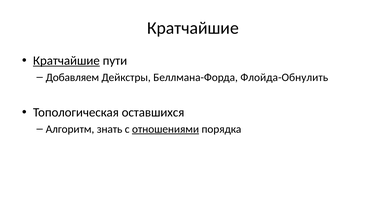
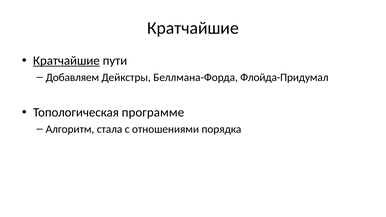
Флойда-Обнулить: Флойда-Обнулить -> Флойда-Придумал
оставшихся: оставшихся -> программе
знать: знать -> стала
отношениями underline: present -> none
